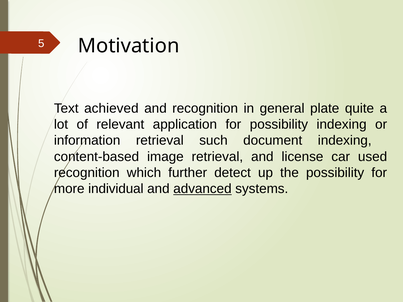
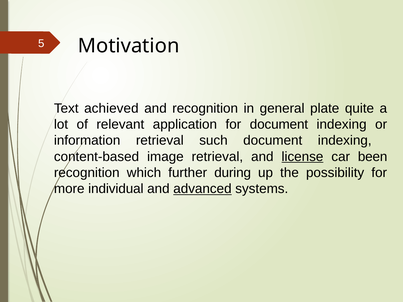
for possibility: possibility -> document
license underline: none -> present
used: used -> been
detect: detect -> during
